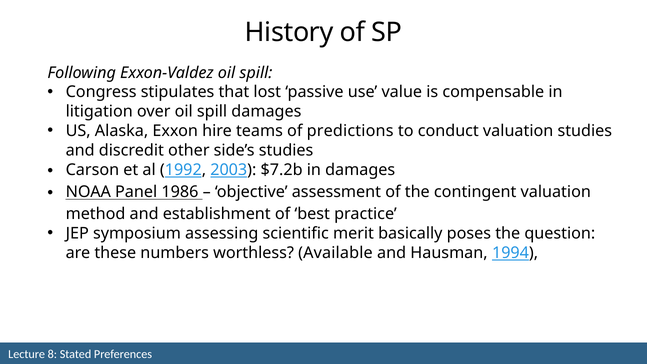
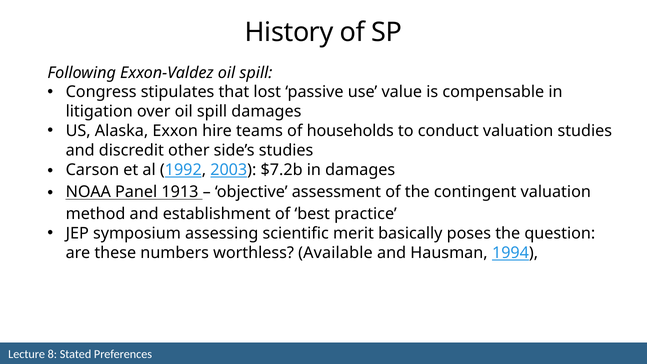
predictions: predictions -> households
1986: 1986 -> 1913
